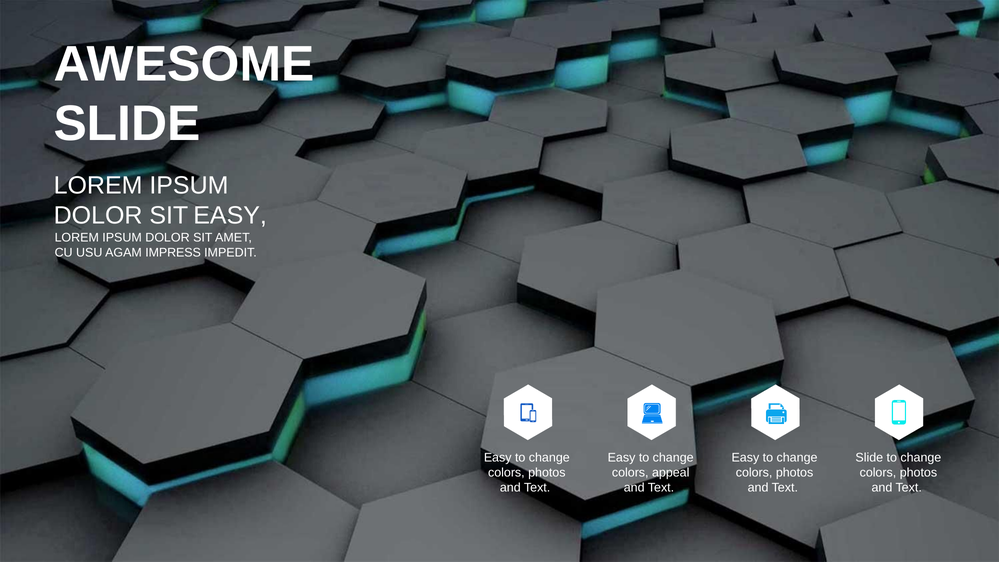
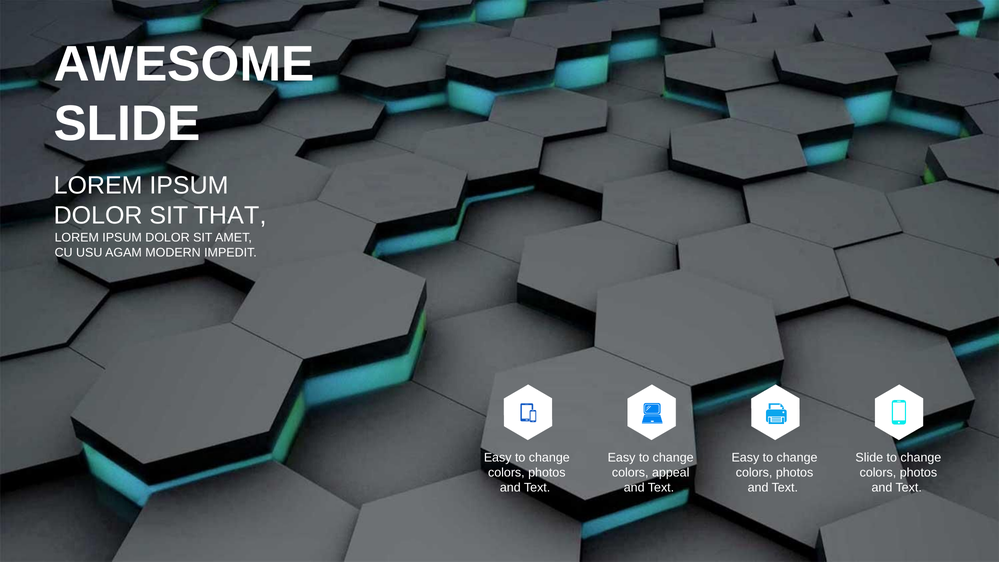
SIT EASY: EASY -> THAT
IMPRESS: IMPRESS -> MODERN
